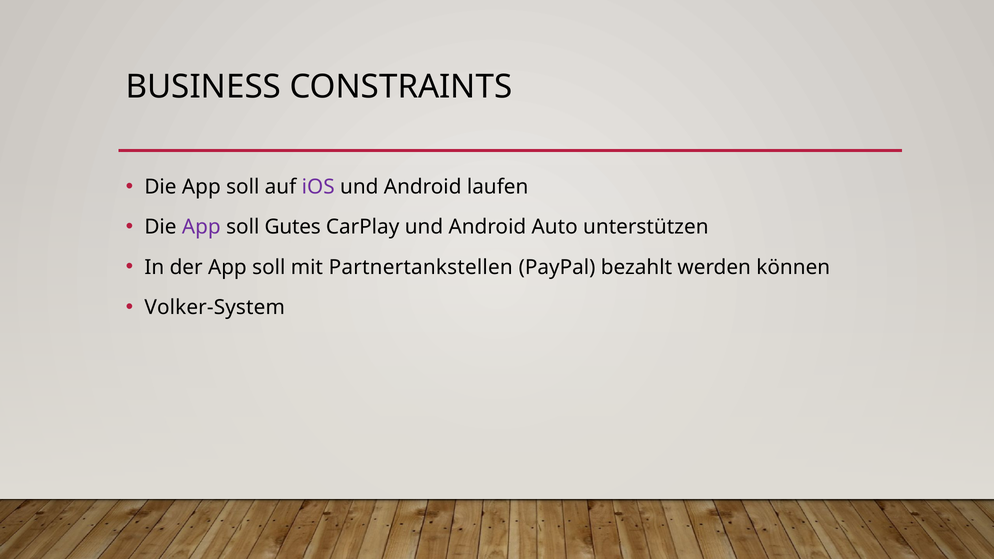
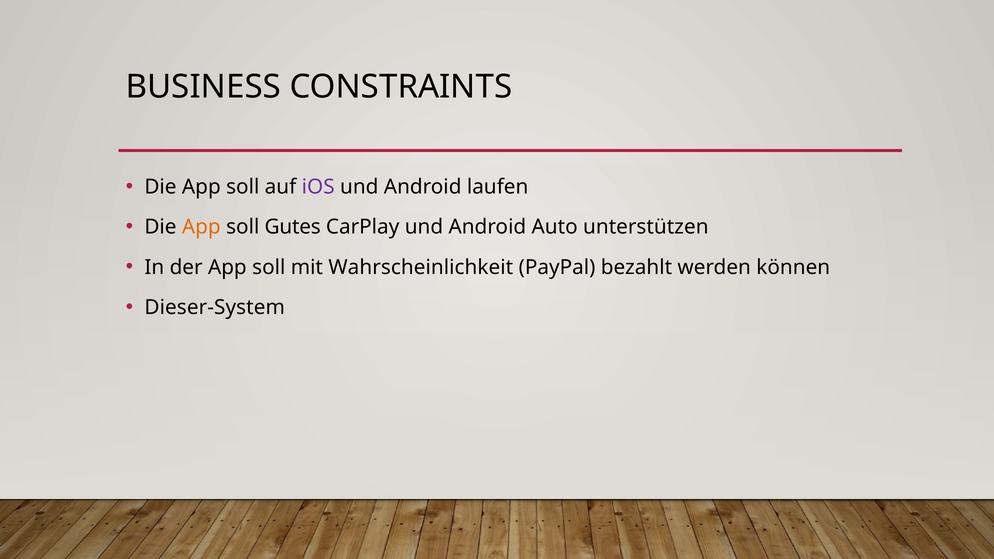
App at (201, 227) colour: purple -> orange
Partnertankstellen: Partnertankstellen -> Wahrscheinlichkeit
Volker-System: Volker-System -> Dieser-System
